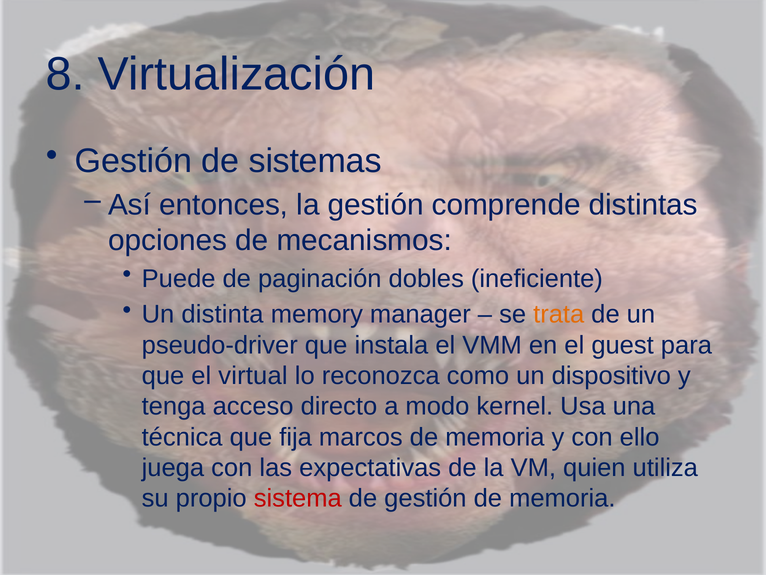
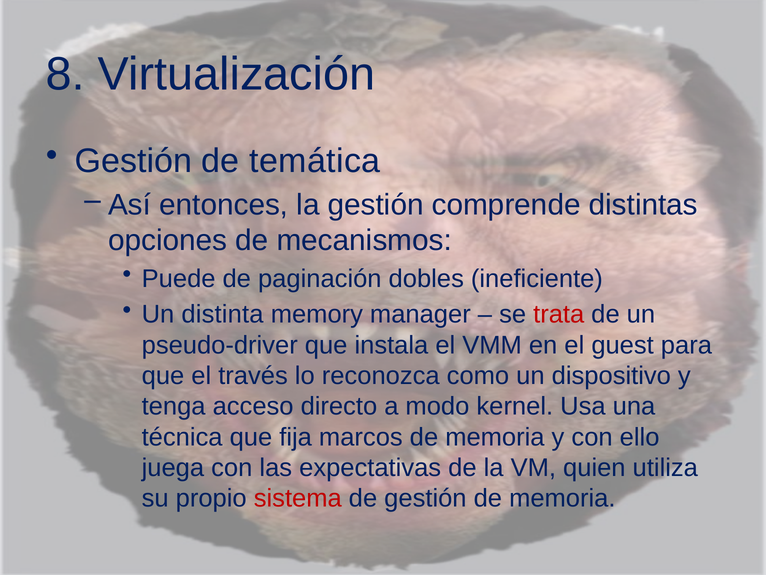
sistemas: sistemas -> temática
trata colour: orange -> red
virtual: virtual -> través
